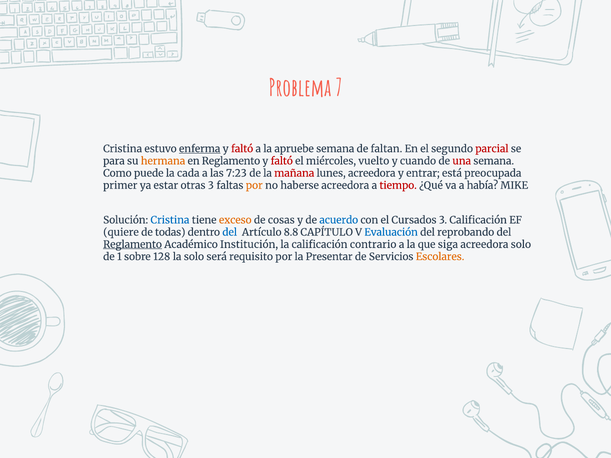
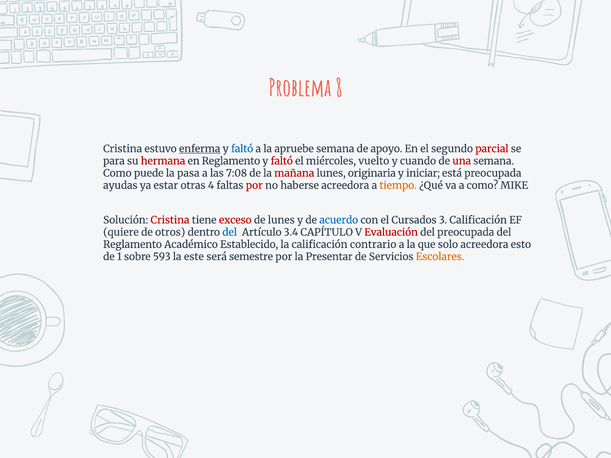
7: 7 -> 8
faltó at (242, 149) colour: red -> blue
faltan: faltan -> apoyo
hermana colour: orange -> red
cada: cada -> pasa
7:23: 7:23 -> 7:08
lunes acreedora: acreedora -> originaria
entrar: entrar -> iniciar
primer: primer -> ayudas
otras 3: 3 -> 4
por at (254, 186) colour: orange -> red
tiempo colour: red -> orange
a había: había -> como
Cristina at (170, 220) colour: blue -> red
exceso colour: orange -> red
de cosas: cosas -> lunes
todas: todas -> otros
8.8: 8.8 -> 3.4
Evaluación colour: blue -> red
del reprobando: reprobando -> preocupada
Reglamento at (133, 245) underline: present -> none
Institución: Institución -> Establecido
siga: siga -> solo
acreedora solo: solo -> esto
128: 128 -> 593
la solo: solo -> este
requisito: requisito -> semestre
